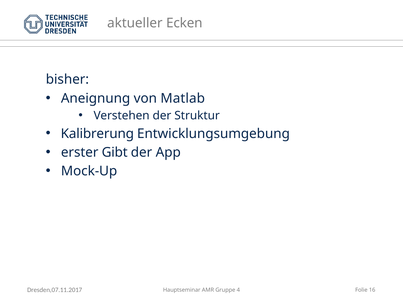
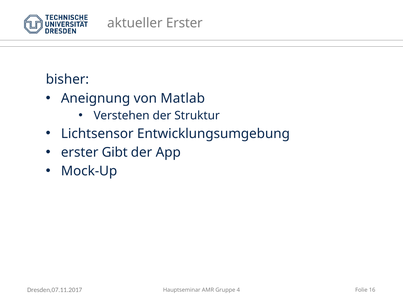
aktueller Ecken: Ecken -> Erster
Kalibrerung: Kalibrerung -> Lichtsensor
